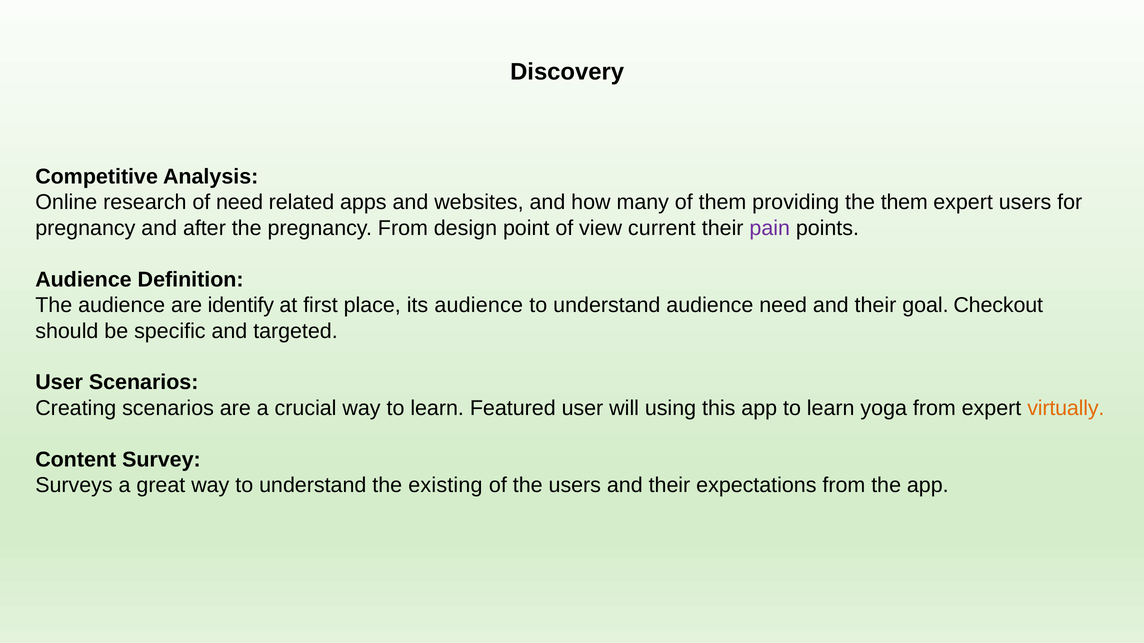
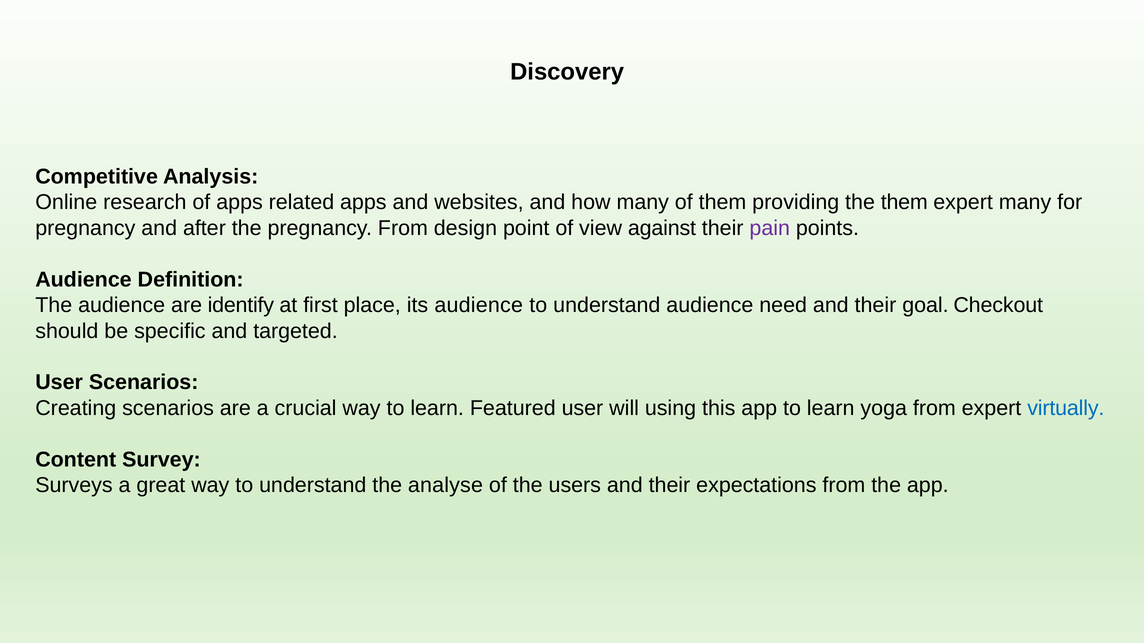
of need: need -> apps
expert users: users -> many
current: current -> against
virtually colour: orange -> blue
existing: existing -> analyse
